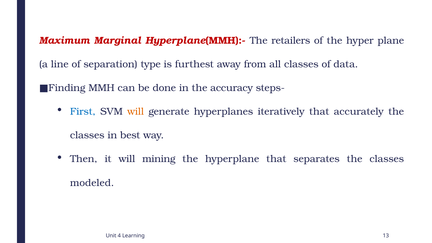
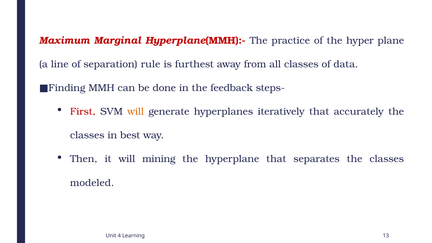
retailers: retailers -> practice
type: type -> rule
accuracy: accuracy -> feedback
First colour: blue -> red
